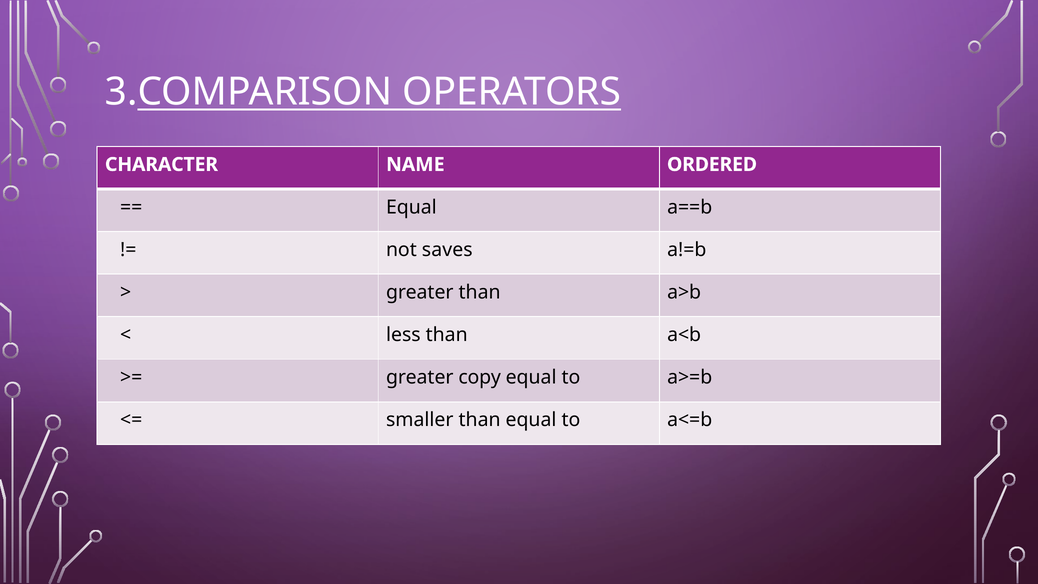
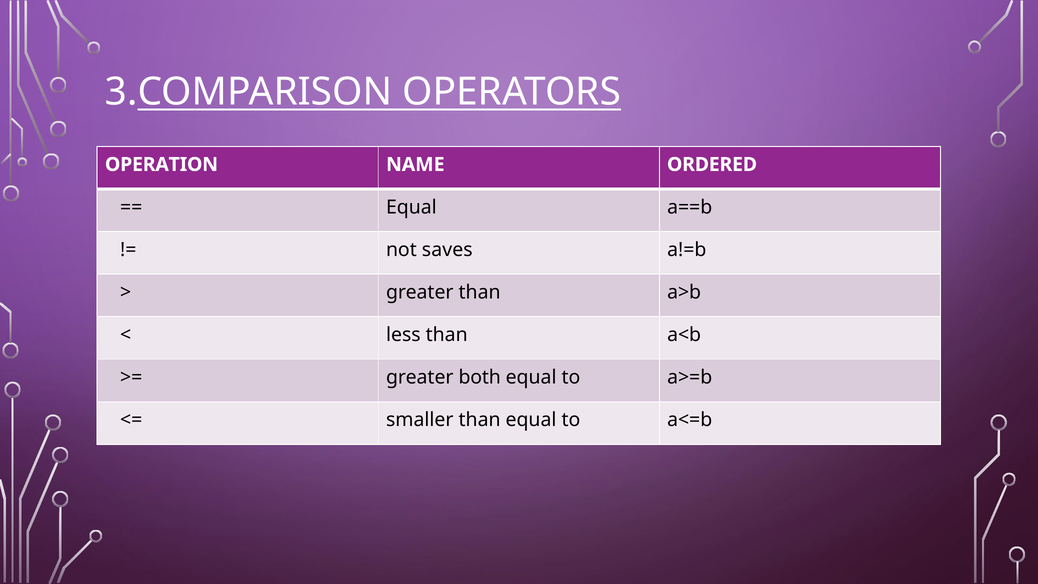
CHARACTER: CHARACTER -> OPERATION
copy: copy -> both
